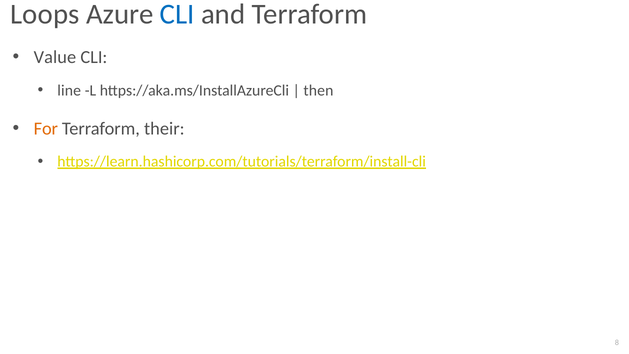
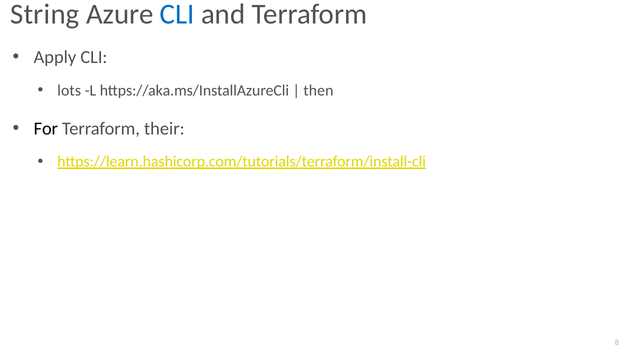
Loops: Loops -> String
Value: Value -> Apply
line: line -> lots
For colour: orange -> black
